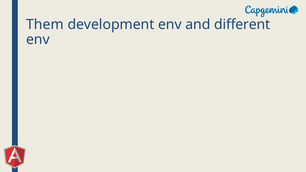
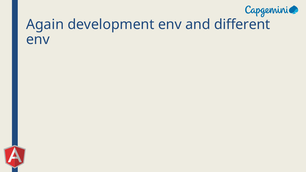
Them: Them -> Again
